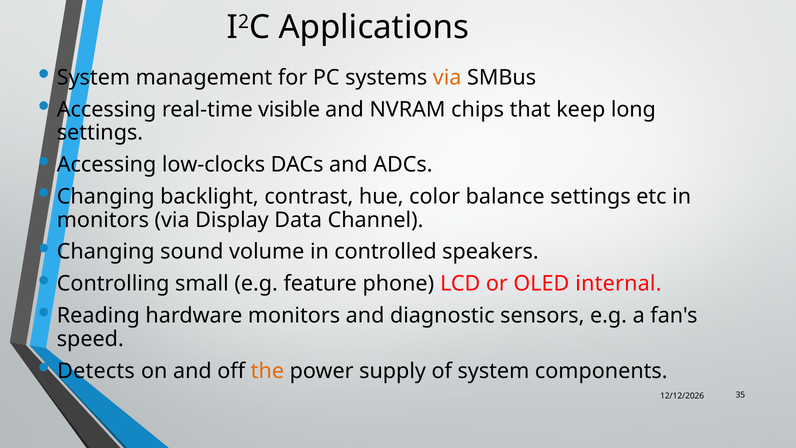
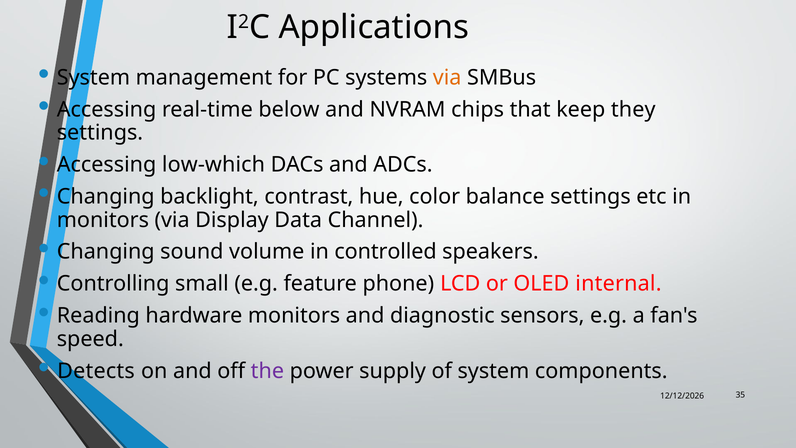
visible: visible -> below
long: long -> they
low-clocks: low-clocks -> low-which
the colour: orange -> purple
